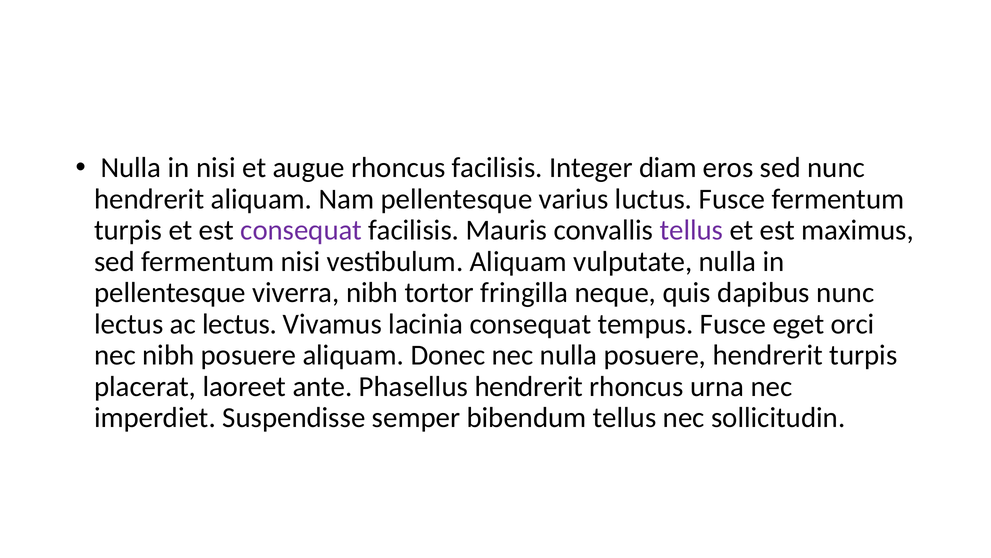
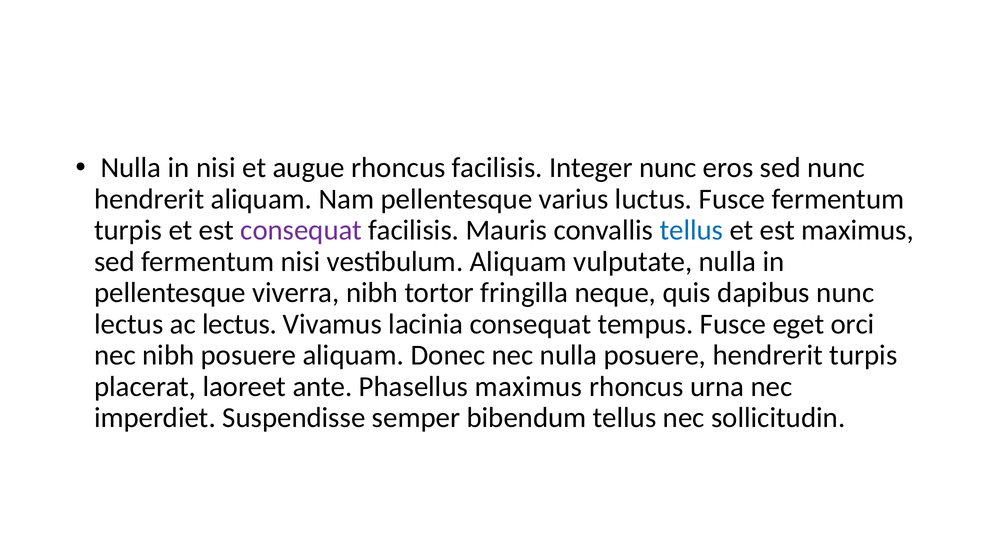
Integer diam: diam -> nunc
tellus at (691, 230) colour: purple -> blue
Phasellus hendrerit: hendrerit -> maximus
